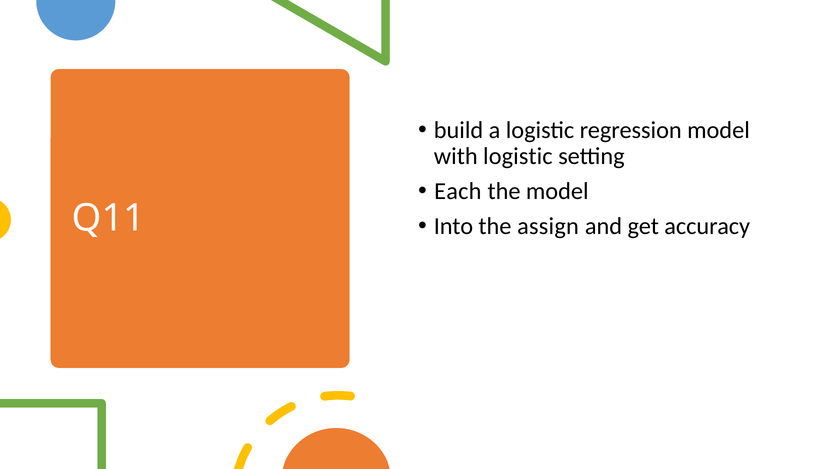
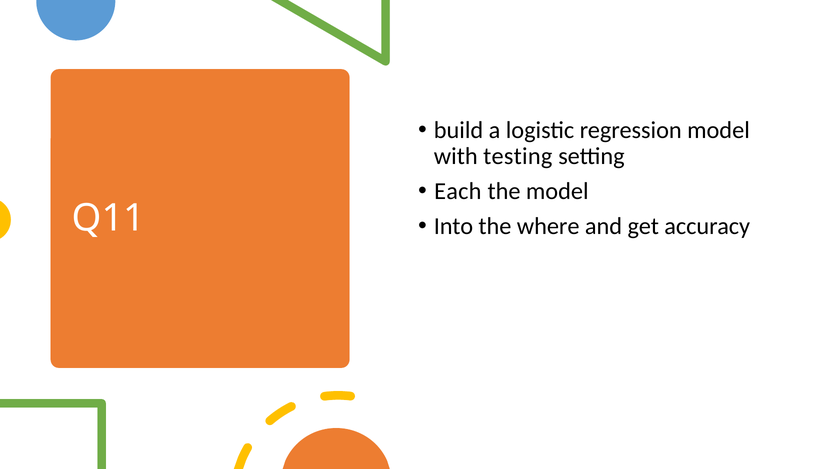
with logistic: logistic -> testing
assign: assign -> where
